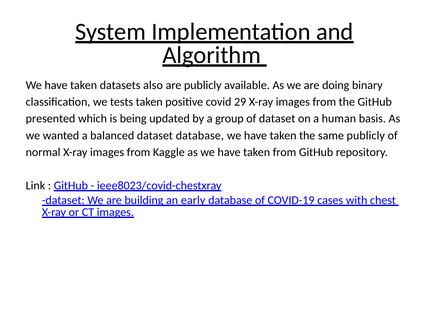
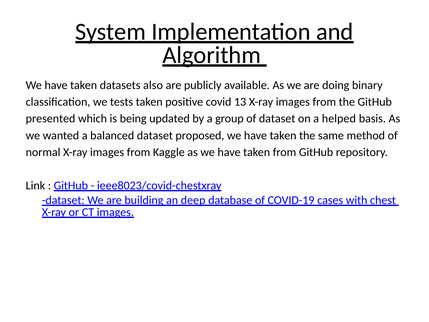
29: 29 -> 13
human: human -> helped
dataset database: database -> proposed
same publicly: publicly -> method
early: early -> deep
